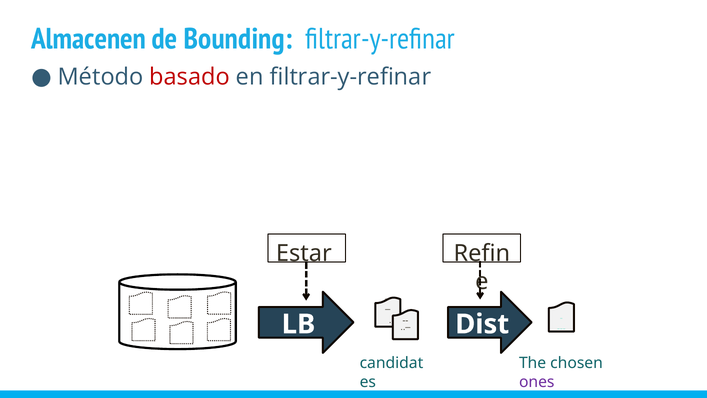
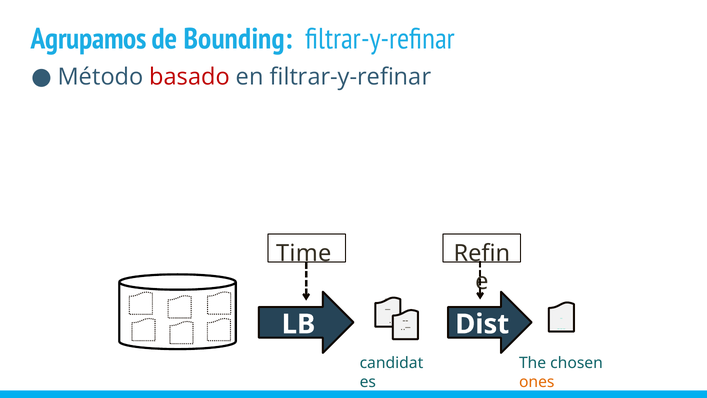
Almacenen: Almacenen -> Agrupamos
Estar: Estar -> Time
ones colour: purple -> orange
